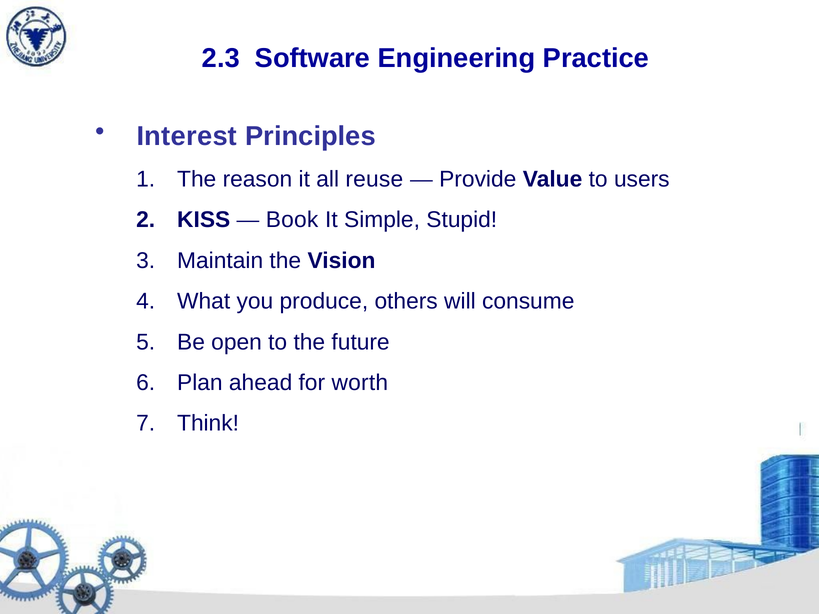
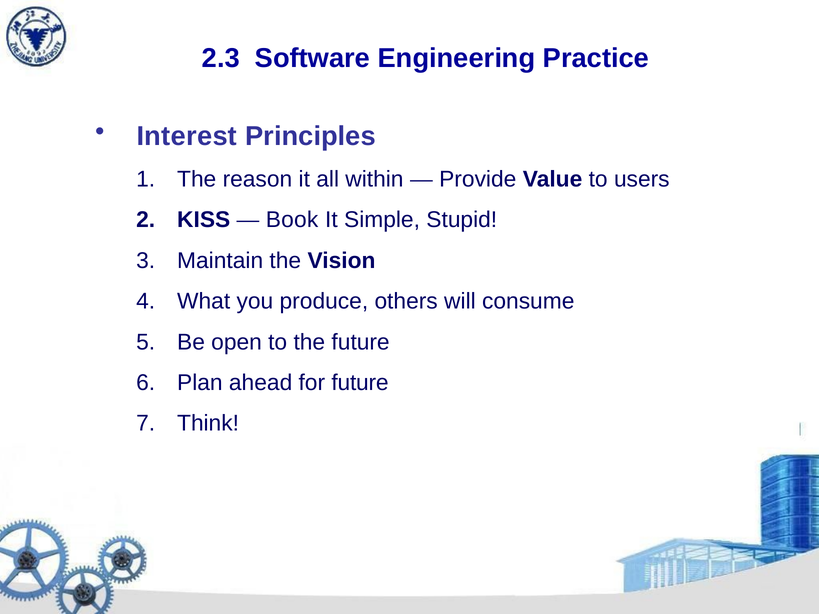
reuse: reuse -> within
for worth: worth -> future
